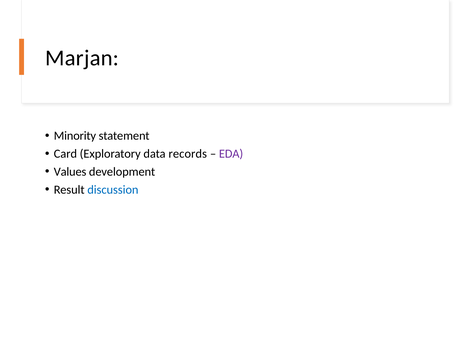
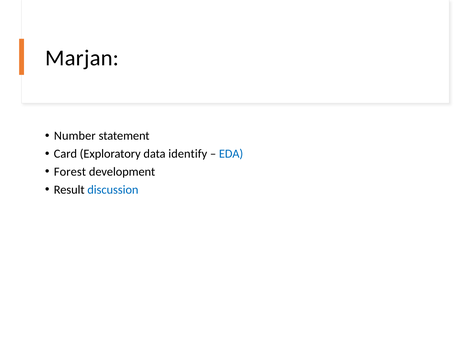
Minority: Minority -> Number
records: records -> identify
EDA colour: purple -> blue
Values: Values -> Forest
